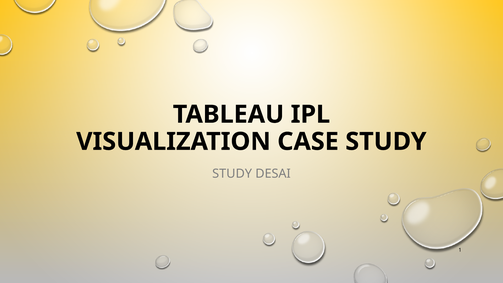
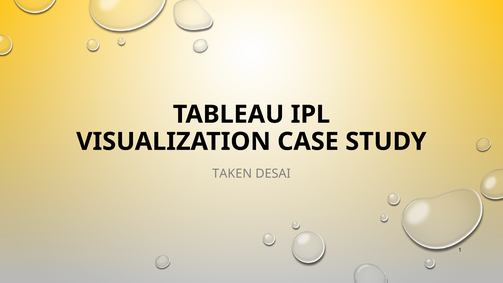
STUDY at (232, 174): STUDY -> TAKEN
